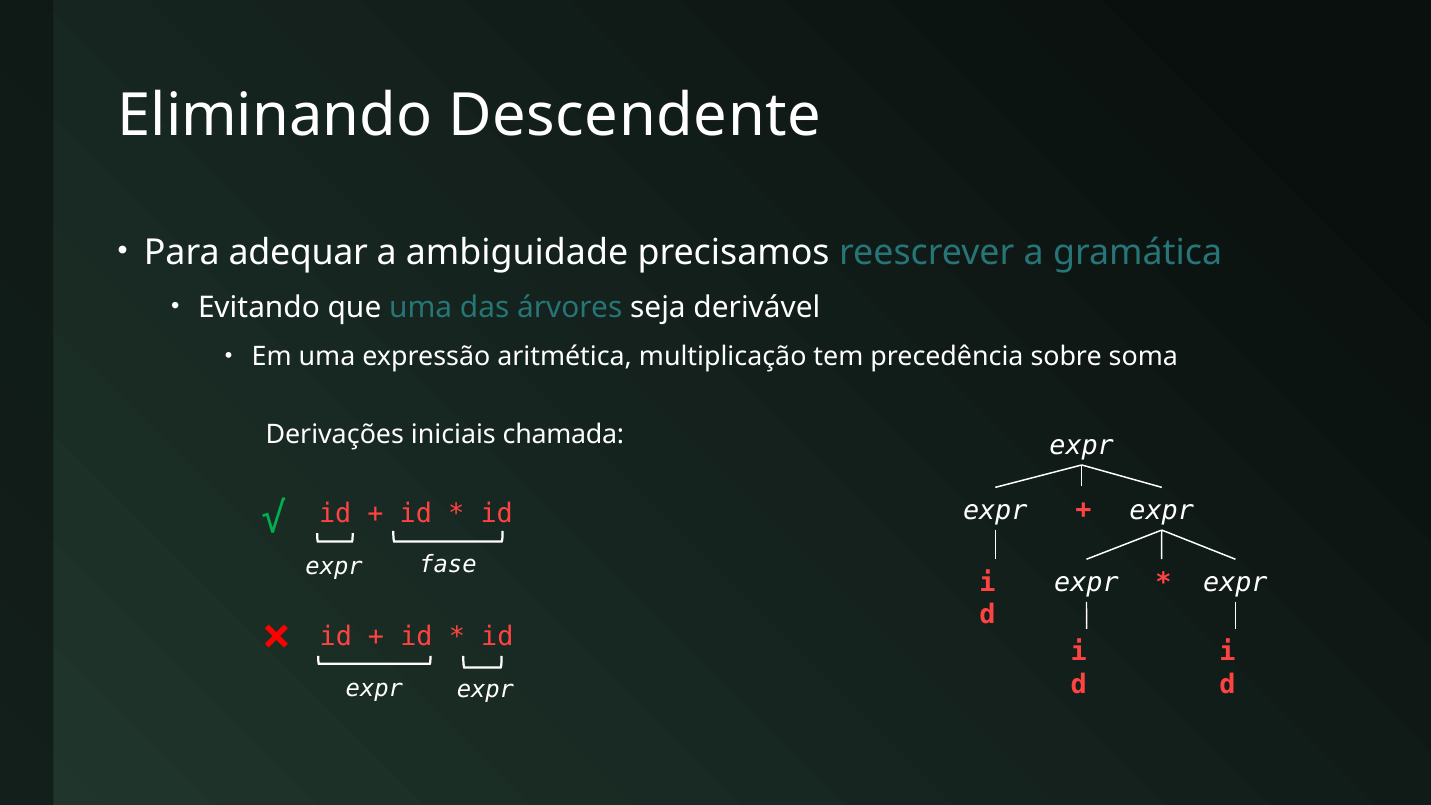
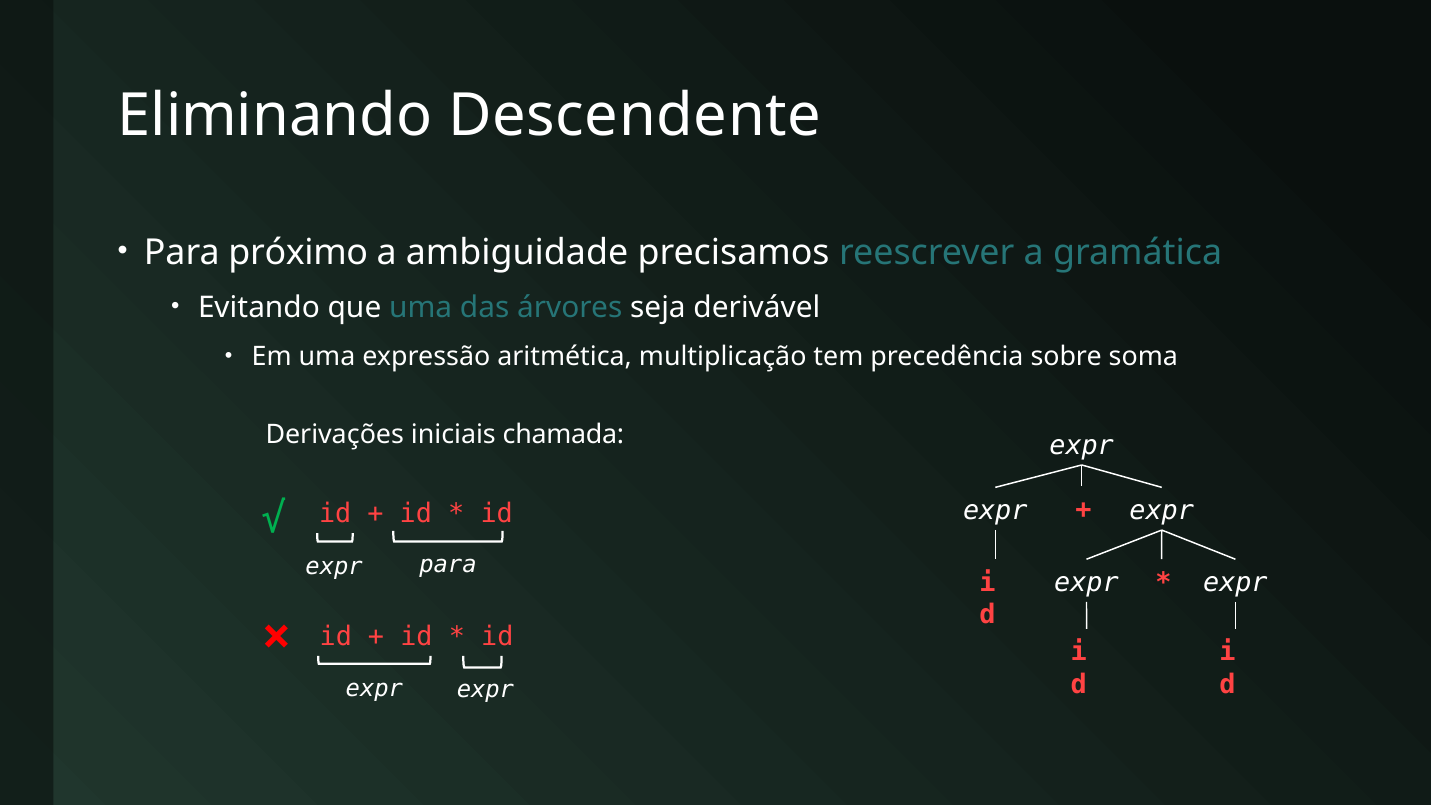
adequar: adequar -> próximo
fase at (448, 565): fase -> para
